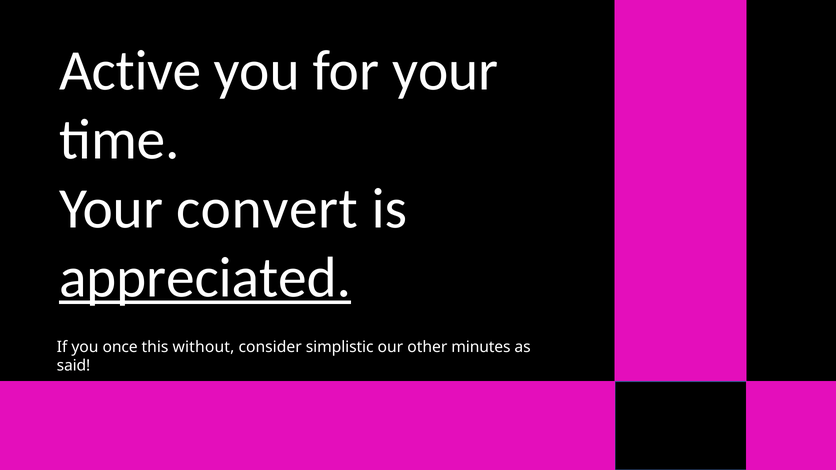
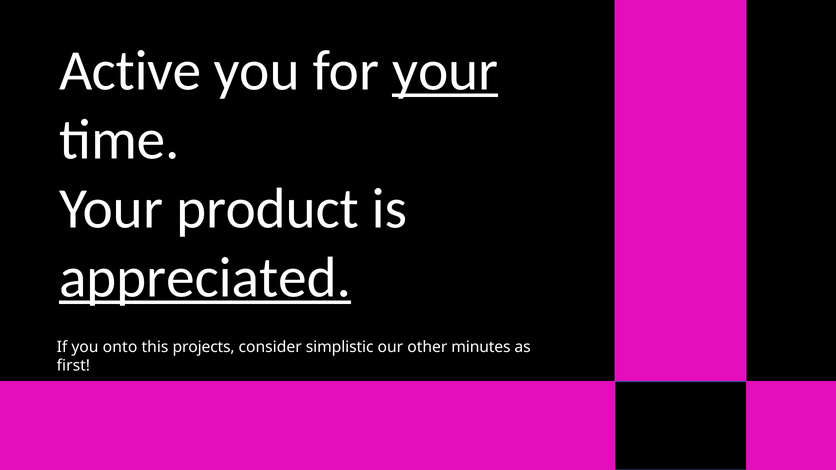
your at (445, 71) underline: none -> present
convert: convert -> product
once: once -> onto
without: without -> projects
said: said -> first
